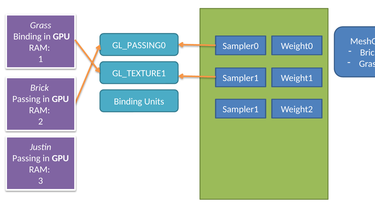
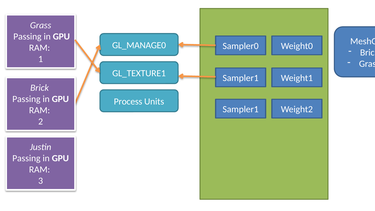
Binding at (27, 36): Binding -> Passing
GL_PASSING0: GL_PASSING0 -> GL_MANAGE0
Binding at (128, 101): Binding -> Process
